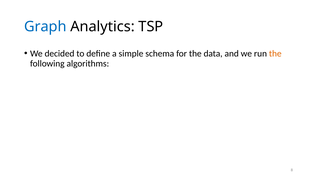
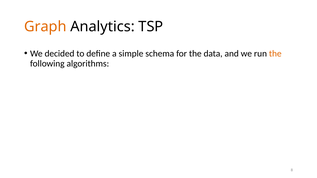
Graph colour: blue -> orange
